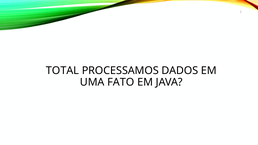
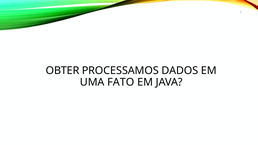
TOTAL: TOTAL -> OBTER
